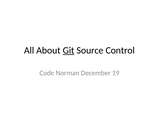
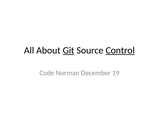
Control underline: none -> present
